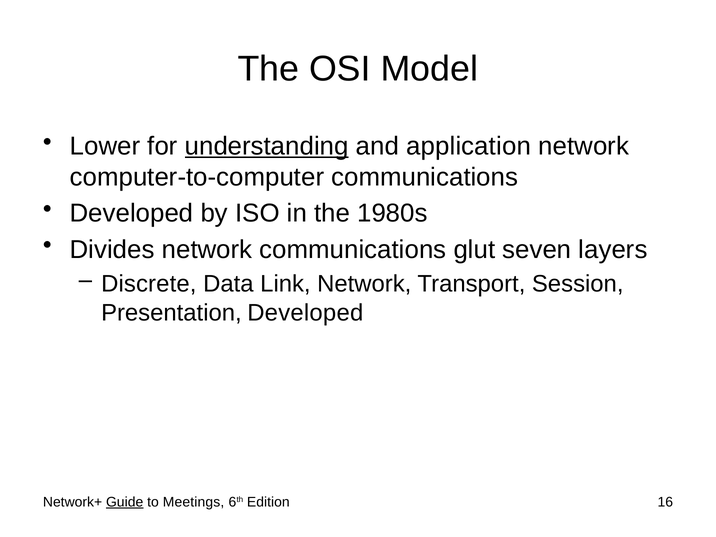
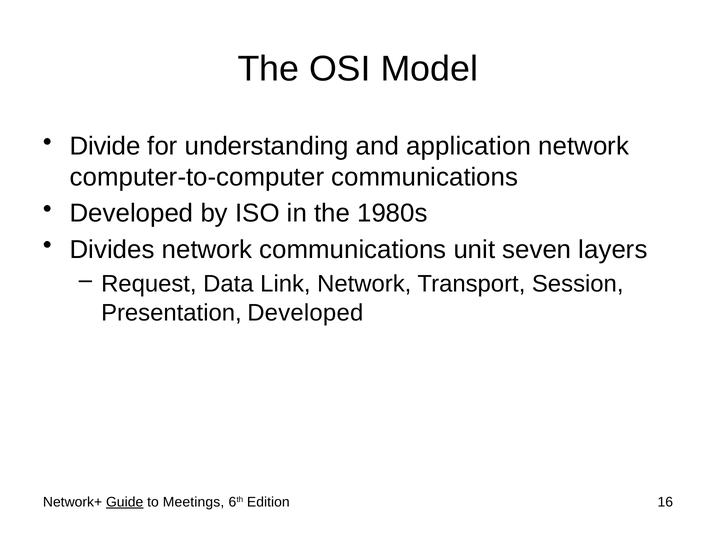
Lower: Lower -> Divide
understanding underline: present -> none
glut: glut -> unit
Discrete: Discrete -> Request
